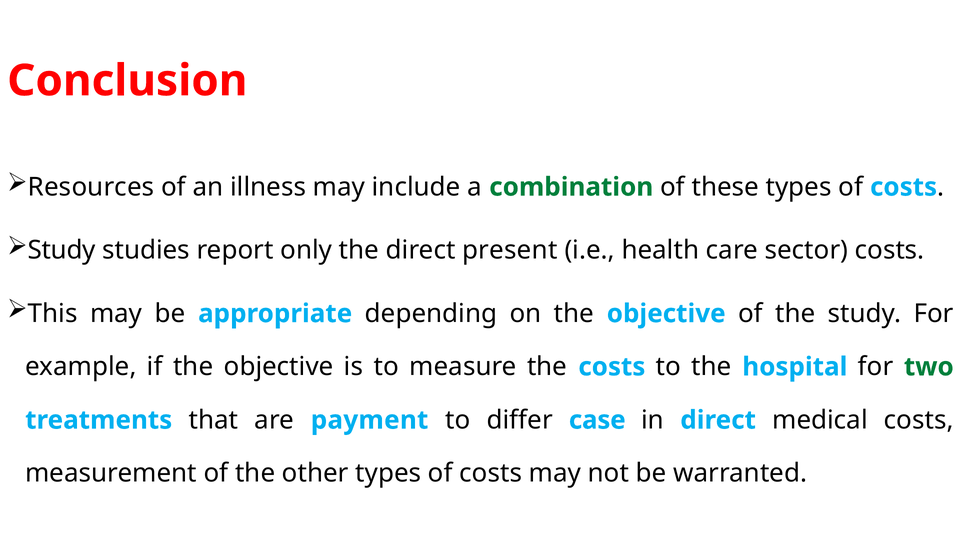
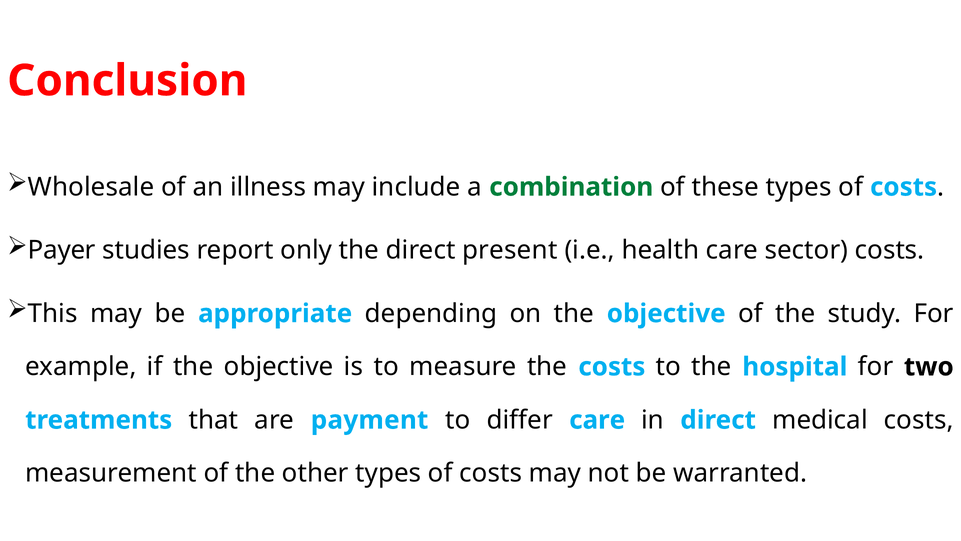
Resources: Resources -> Wholesale
Study at (62, 250): Study -> Payer
two colour: green -> black
differ case: case -> care
